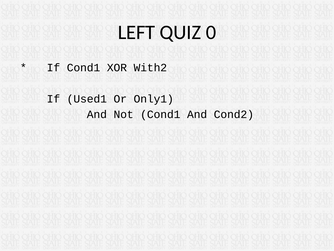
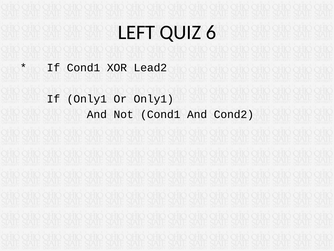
0: 0 -> 6
With2: With2 -> Lead2
If Used1: Used1 -> Only1
